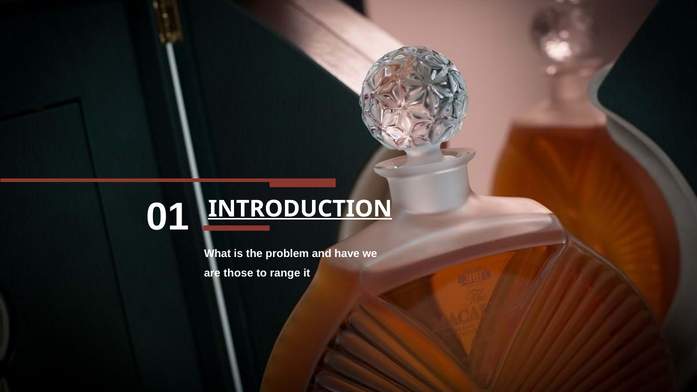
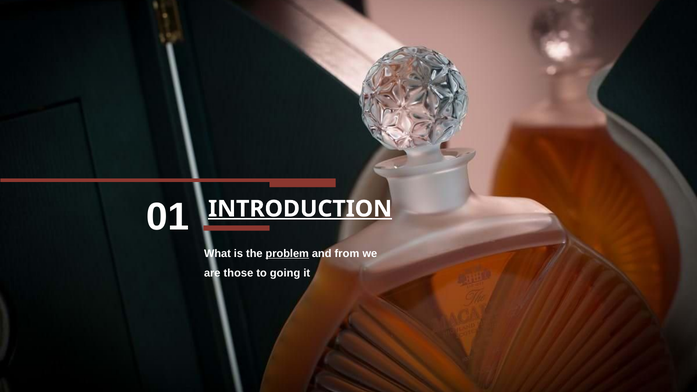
problem underline: none -> present
have: have -> from
range: range -> going
